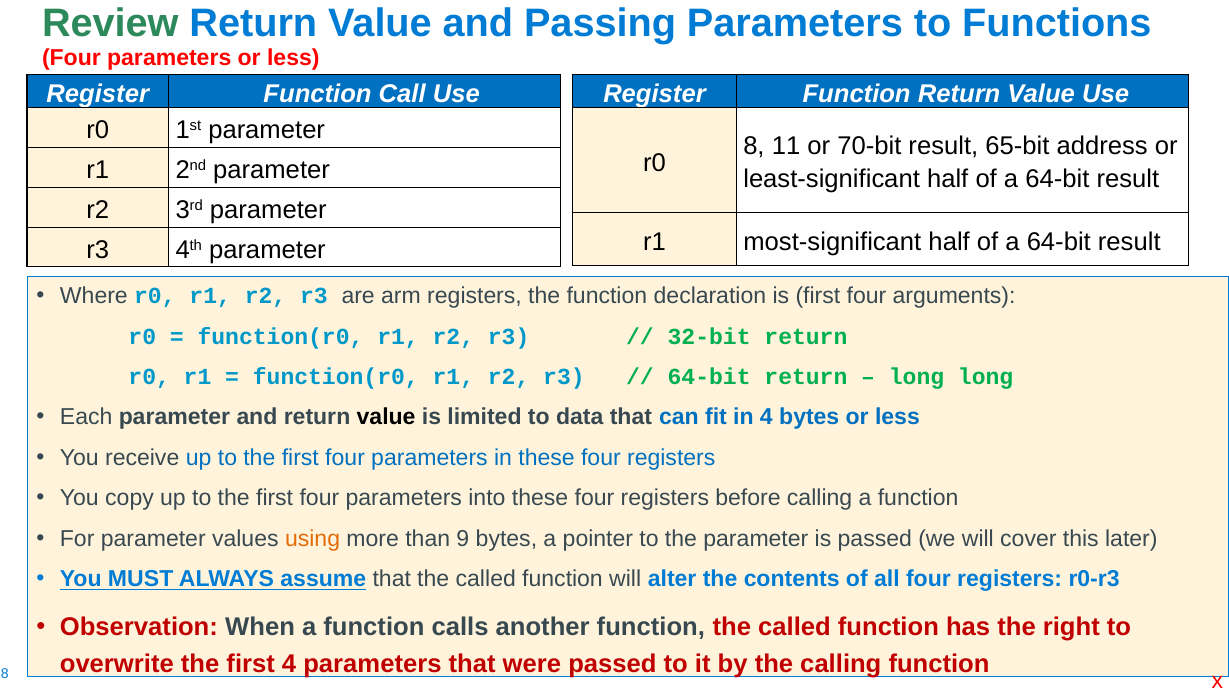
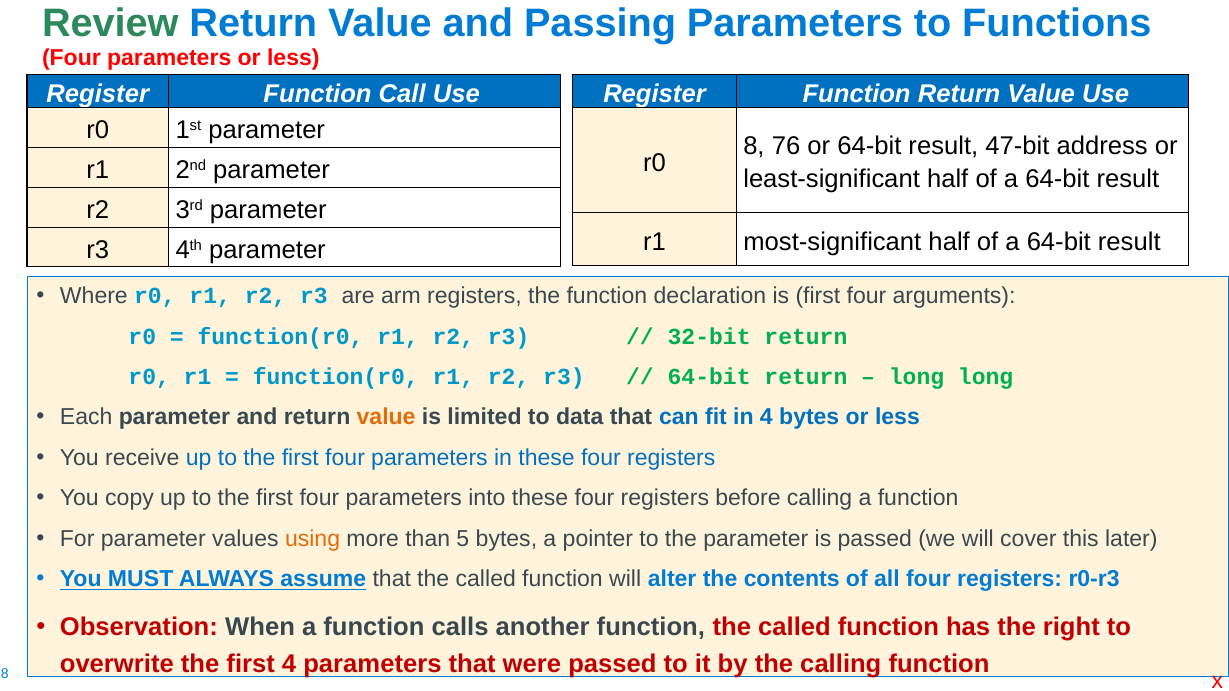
11: 11 -> 76
or 70-bit: 70-bit -> 64-bit
65-bit: 65-bit -> 47-bit
value at (386, 418) colour: black -> orange
9: 9 -> 5
